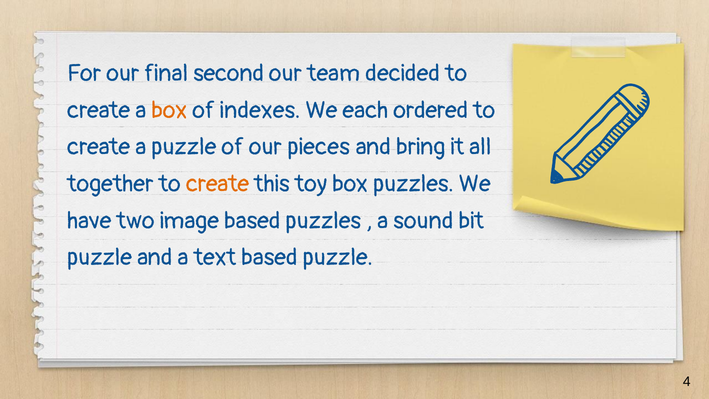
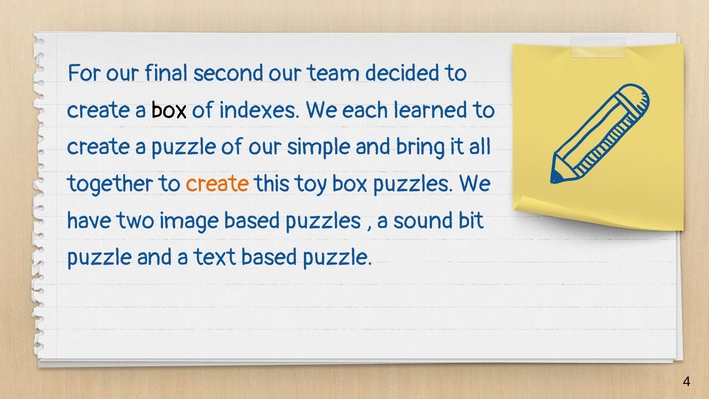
box at (169, 110) colour: orange -> black
ordered: ordered -> learned
pieces: pieces -> simple
